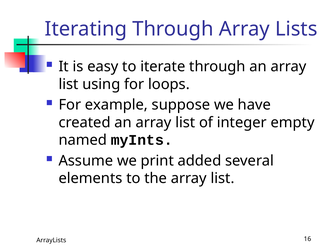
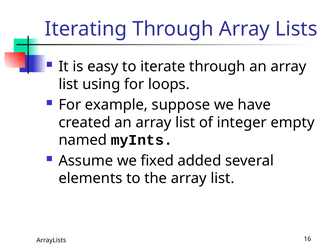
print: print -> fixed
